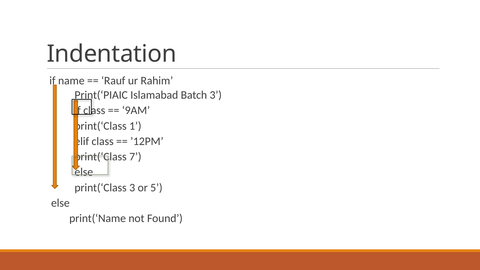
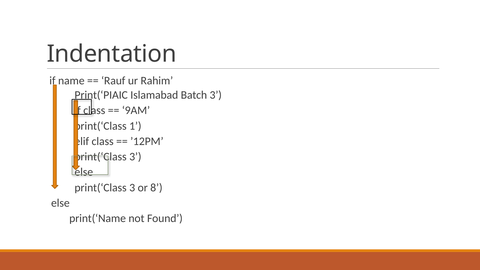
7 at (135, 157): 7 -> 3
5: 5 -> 8
